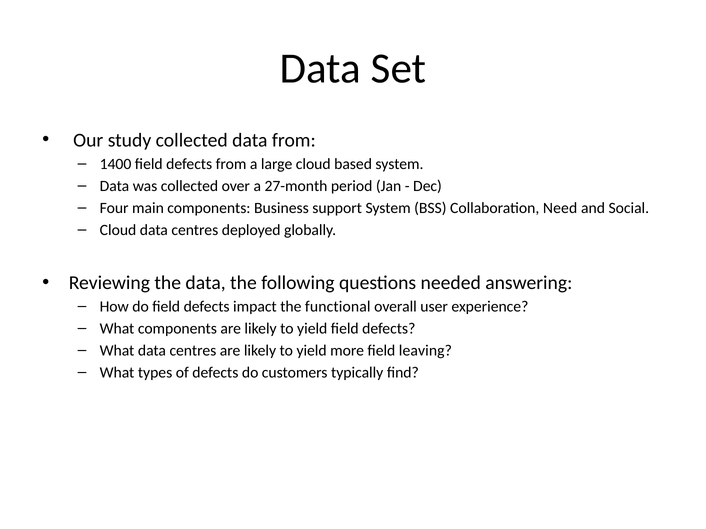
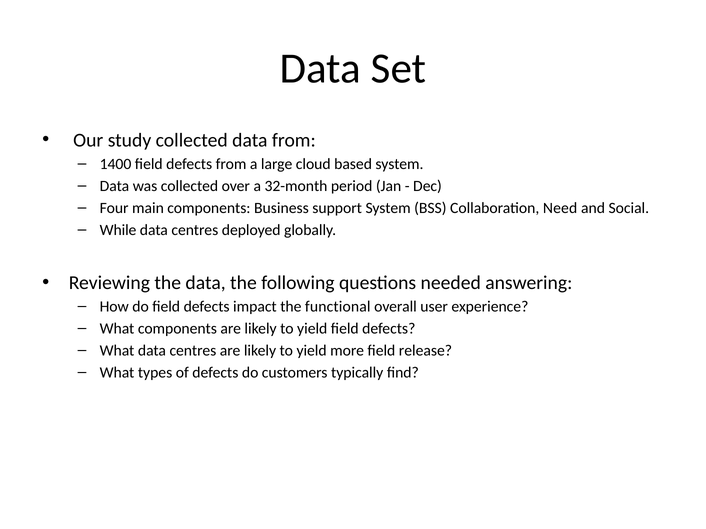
27-month: 27-month -> 32-month
Cloud at (118, 230): Cloud -> While
leaving: leaving -> release
